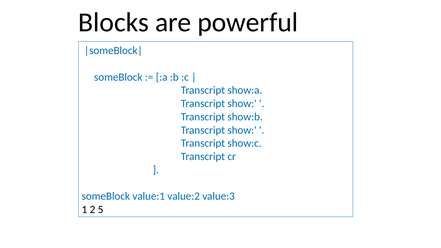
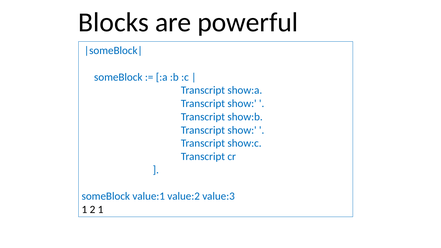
2 5: 5 -> 1
